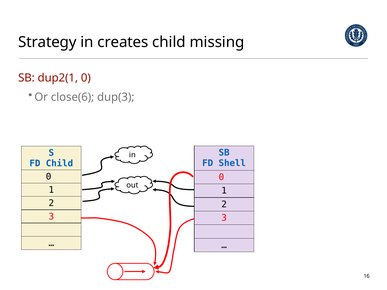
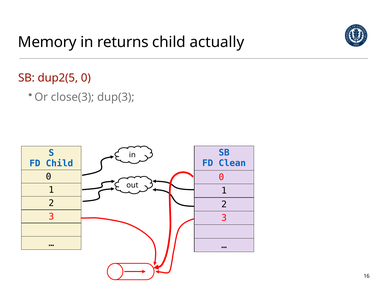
Strategy: Strategy -> Memory
creates: creates -> returns
missing: missing -> actually
dup2(1: dup2(1 -> dup2(5
close(6: close(6 -> close(3
Shell: Shell -> Clean
